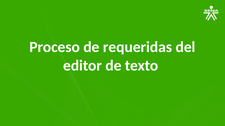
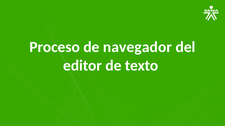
requeridas: requeridas -> navegador
